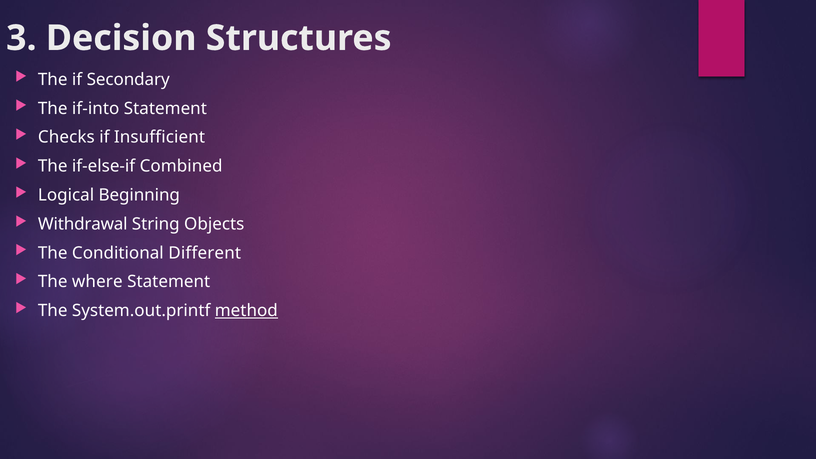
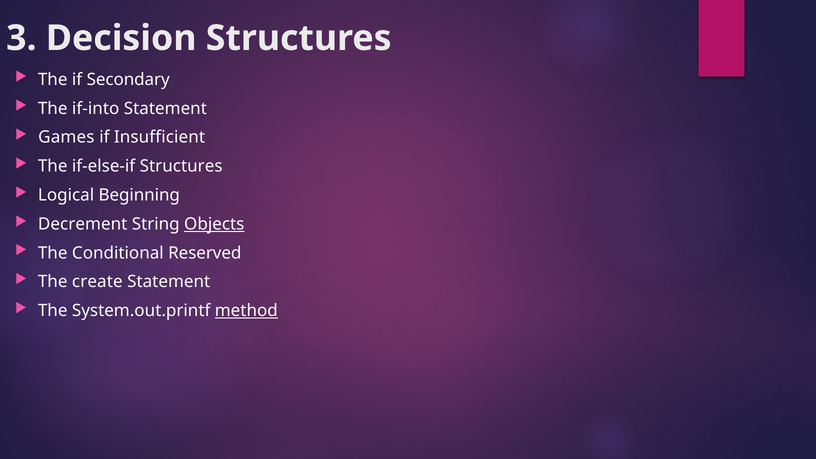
Checks: Checks -> Games
if-else-if Combined: Combined -> Structures
Withdrawal: Withdrawal -> Decrement
Objects underline: none -> present
Different: Different -> Reserved
where: where -> create
